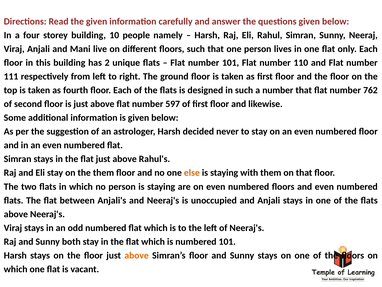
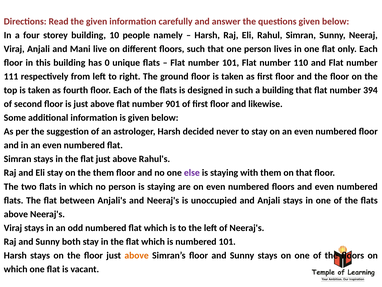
2: 2 -> 0
a number: number -> building
762: 762 -> 394
597: 597 -> 901
else colour: orange -> purple
